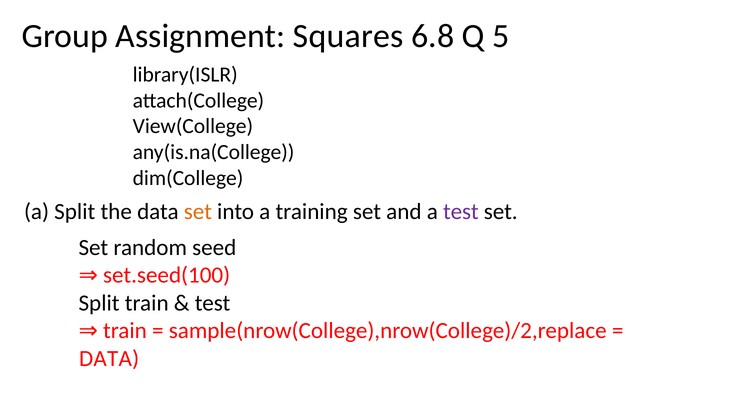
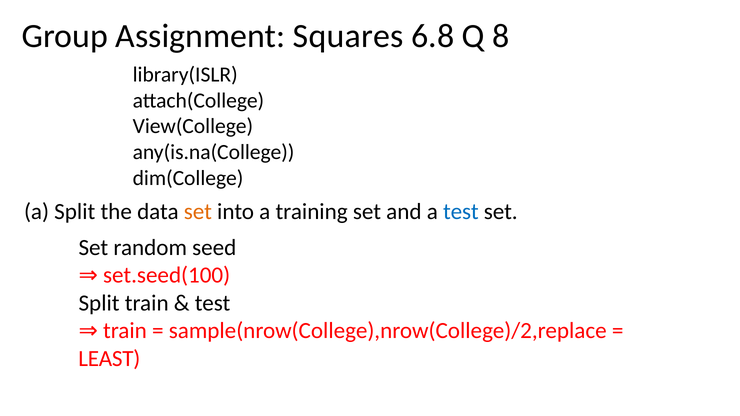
5: 5 -> 8
test at (461, 212) colour: purple -> blue
DATA at (109, 359): DATA -> LEAST
